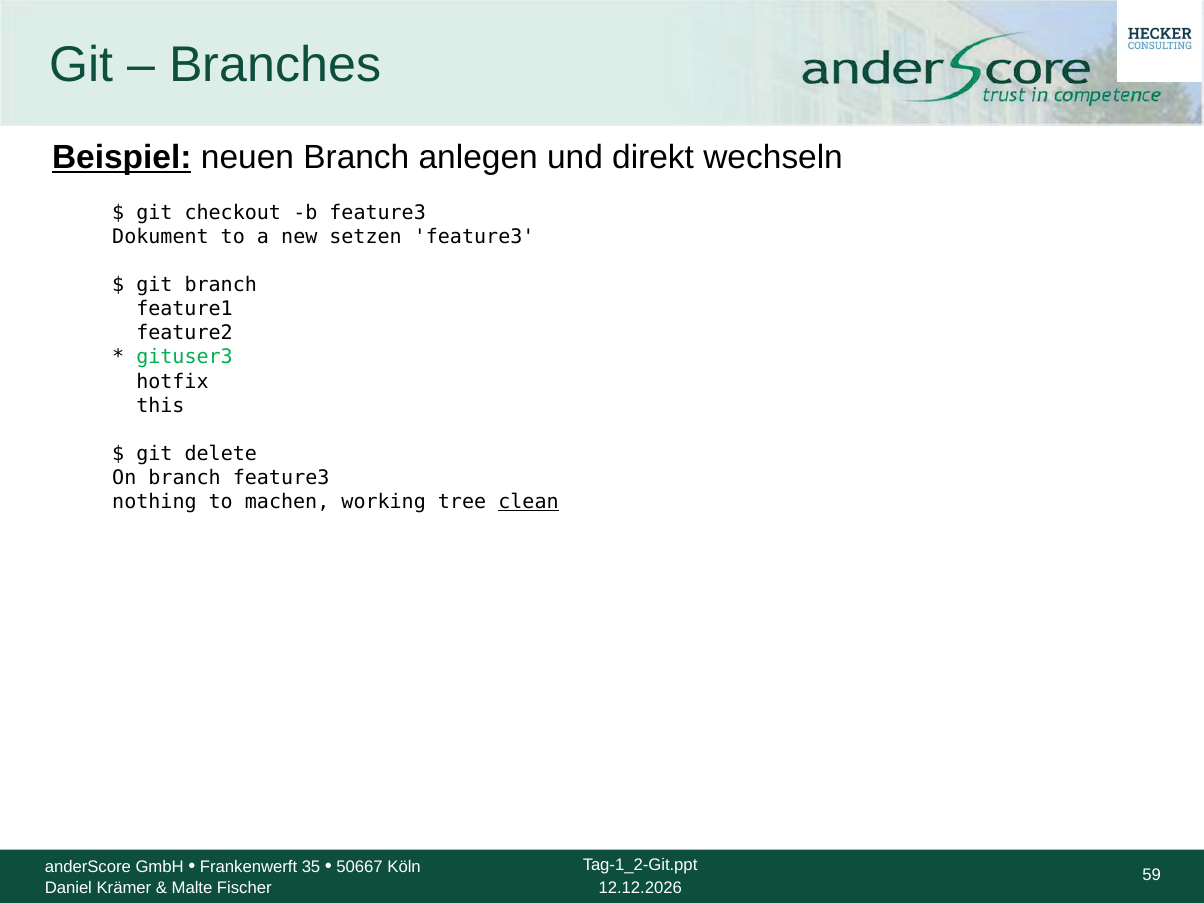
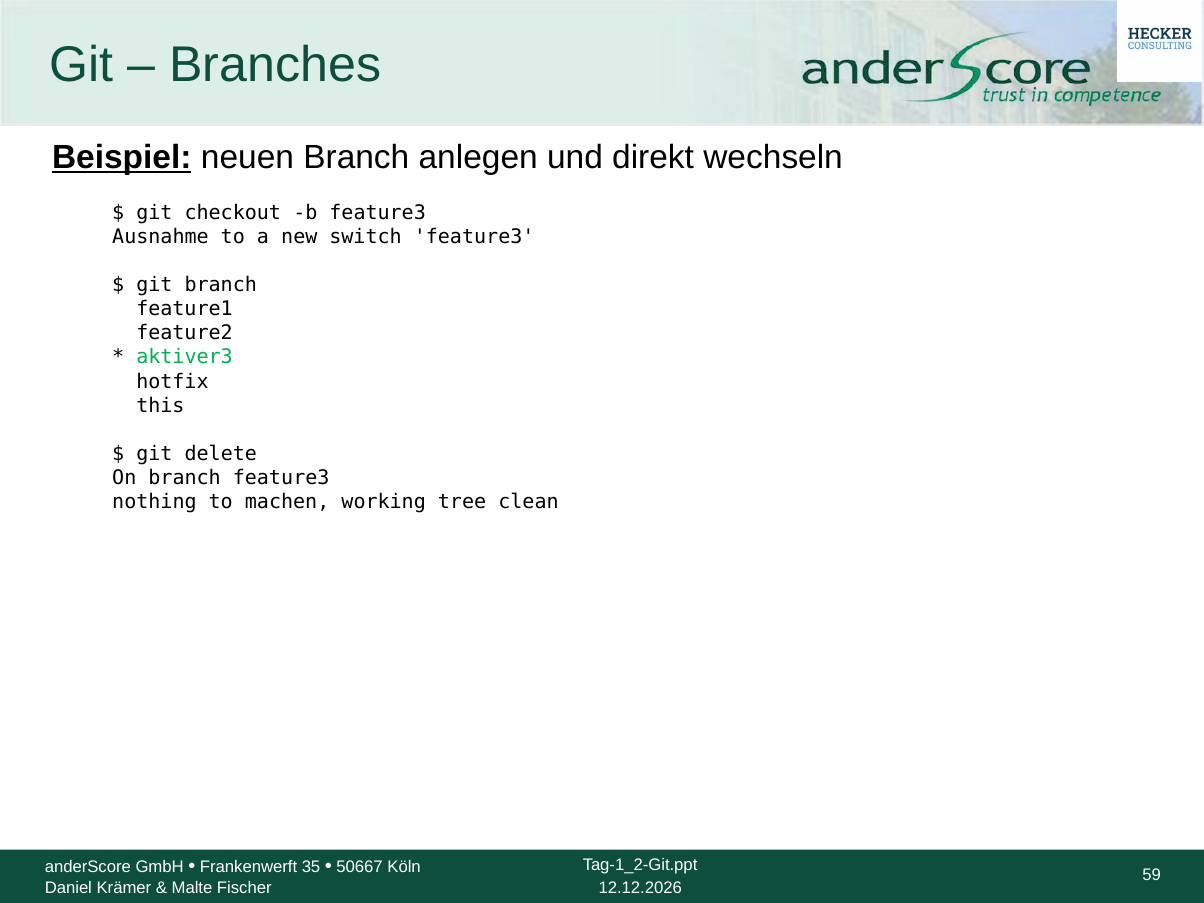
Dokument: Dokument -> Ausnahme
setzen: setzen -> switch
gituser3: gituser3 -> aktiver3
clean underline: present -> none
